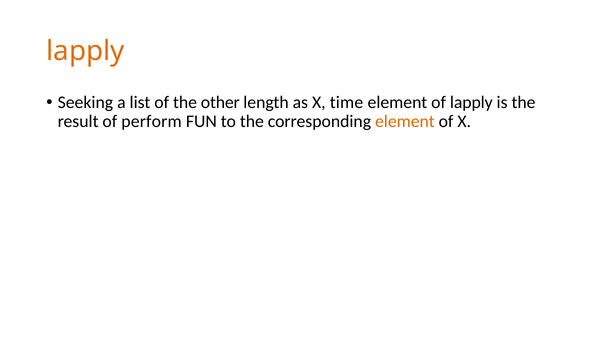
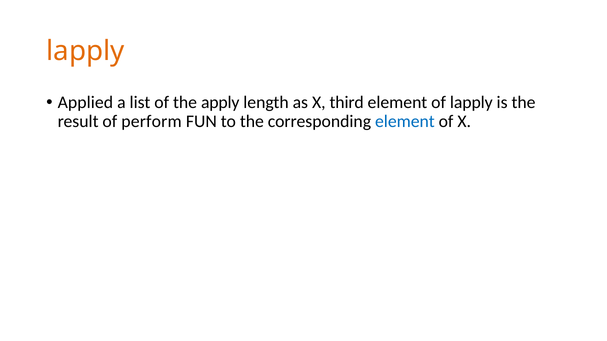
Seeking: Seeking -> Applied
other: other -> apply
time: time -> third
element at (405, 122) colour: orange -> blue
